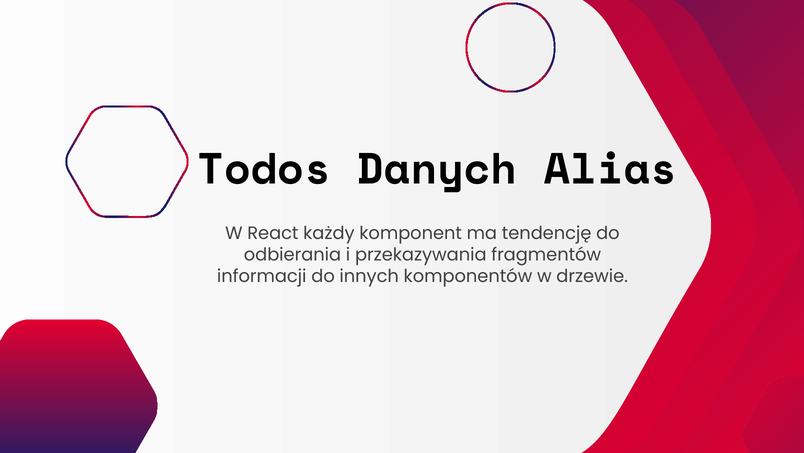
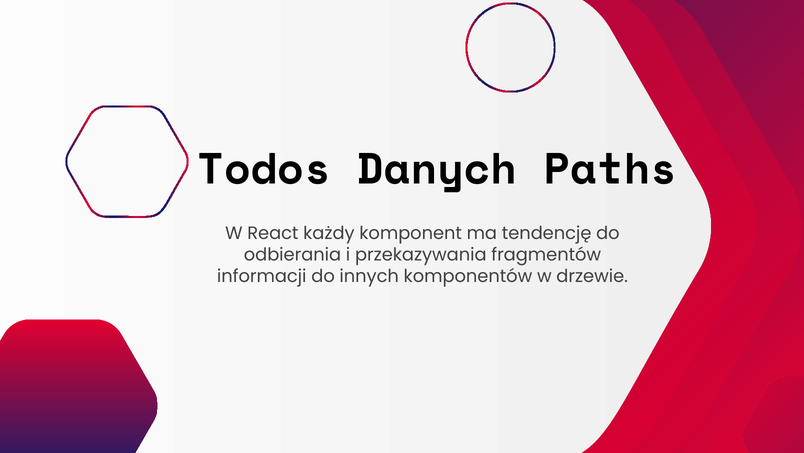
Alias: Alias -> Paths
